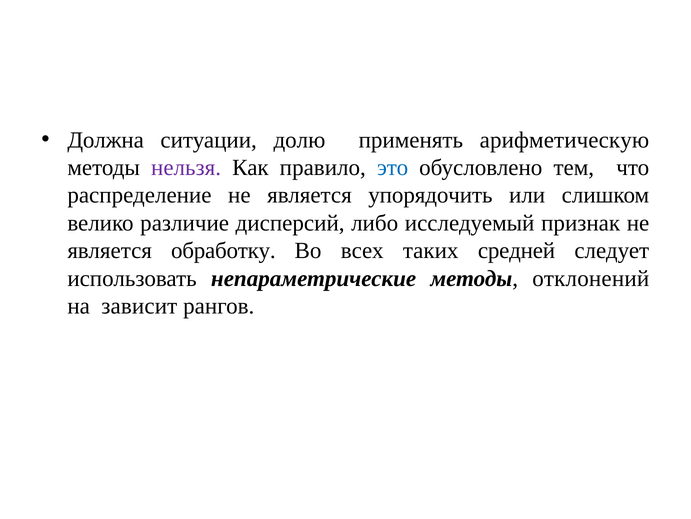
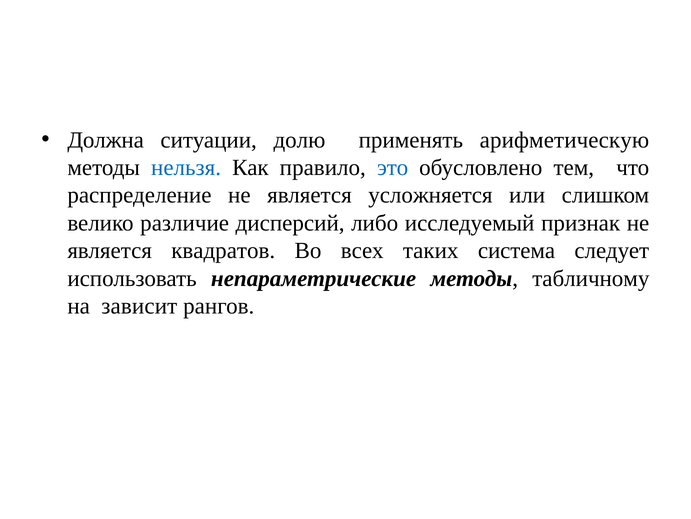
нельзя colour: purple -> blue
упорядочить: упорядочить -> усложняется
обработку: обработку -> квадратов
средней: средней -> система
отклонений: отклонений -> табличному
